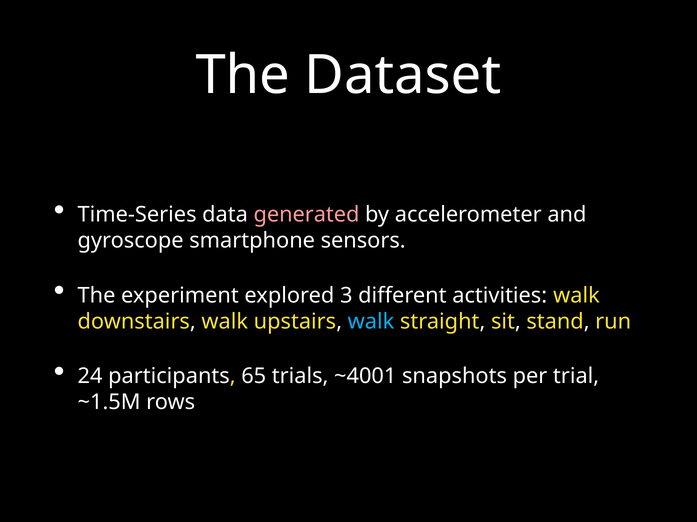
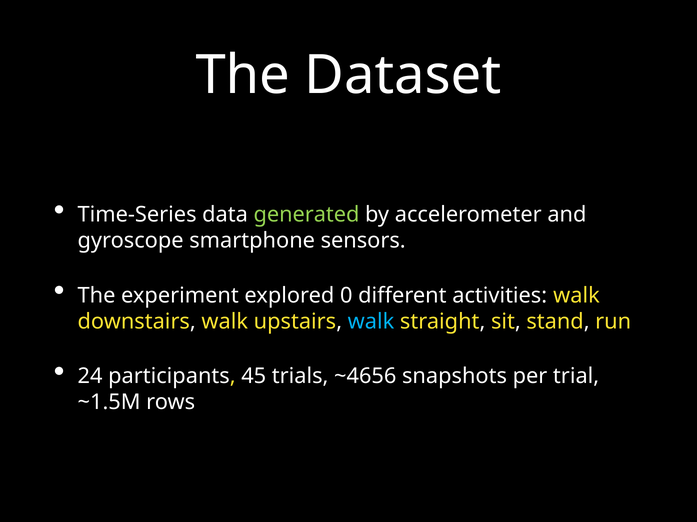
generated colour: pink -> light green
3: 3 -> 0
65: 65 -> 45
~4001: ~4001 -> ~4656
